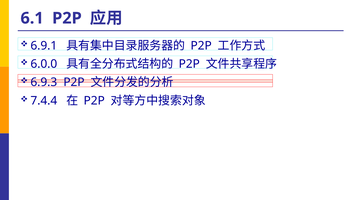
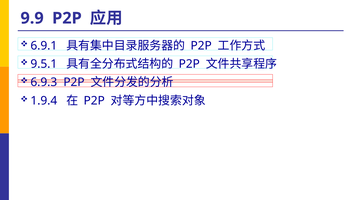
6.1: 6.1 -> 9.9
6.0.0: 6.0.0 -> 9.5.1
7.4.4: 7.4.4 -> 1.9.4
